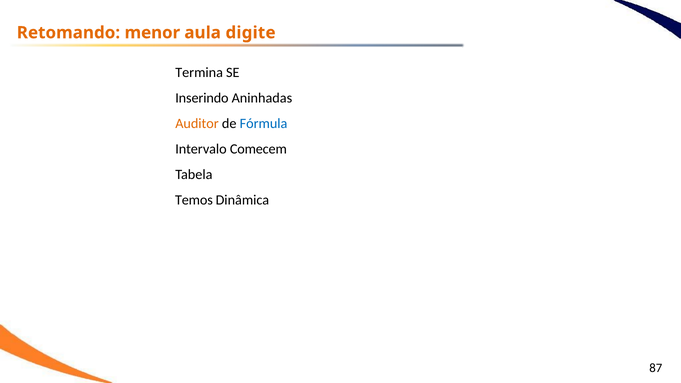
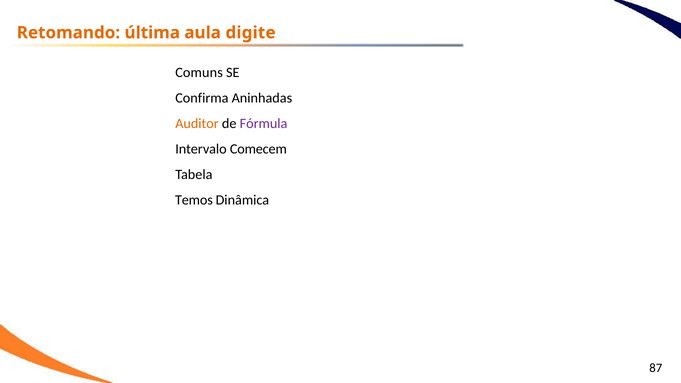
menor: menor -> última
Termina: Termina -> Comuns
Inserindo: Inserindo -> Confirma
Fórmula colour: blue -> purple
